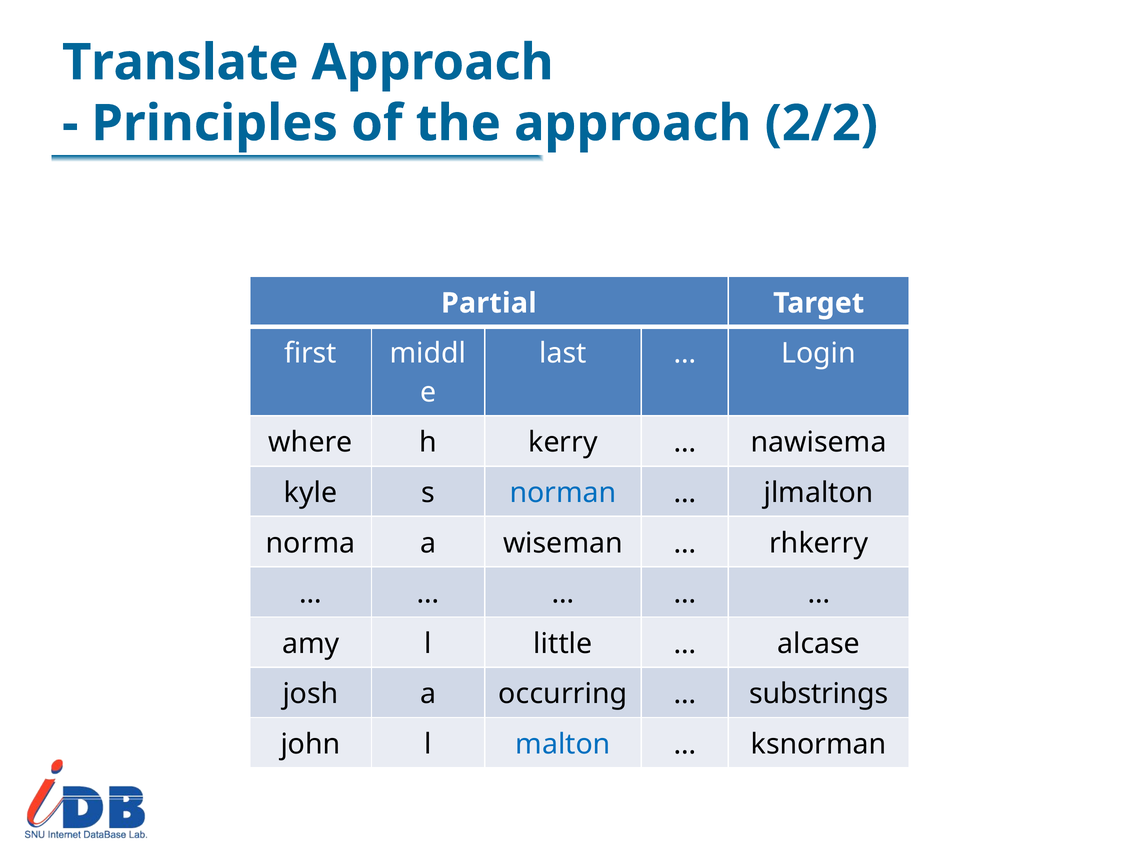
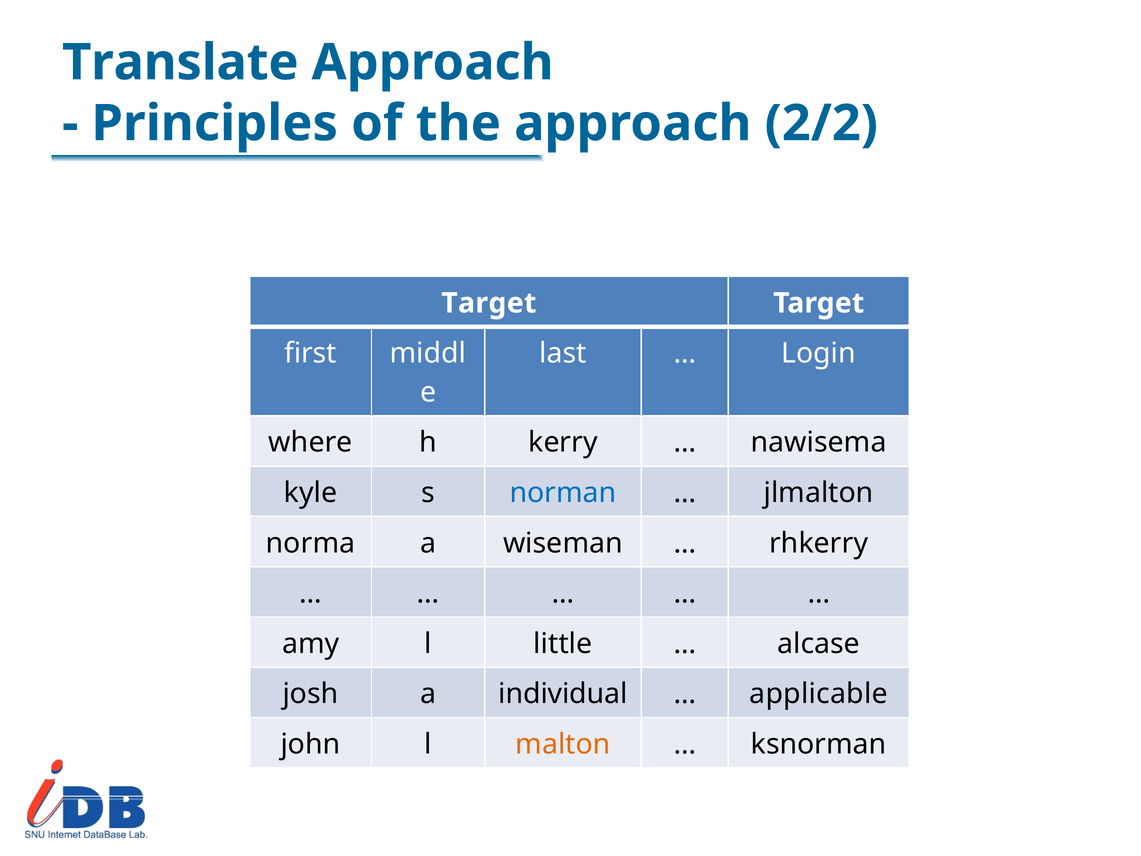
Partial at (489, 303): Partial -> Target
occurring: occurring -> individual
substrings: substrings -> applicable
malton colour: blue -> orange
